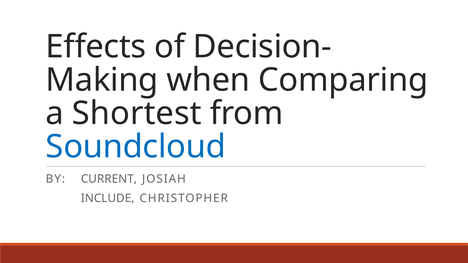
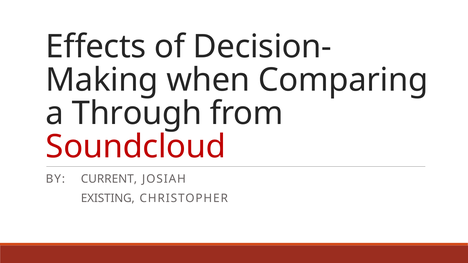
Shortest: Shortest -> Through
Soundcloud colour: blue -> red
INCLUDE: INCLUDE -> EXISTING
